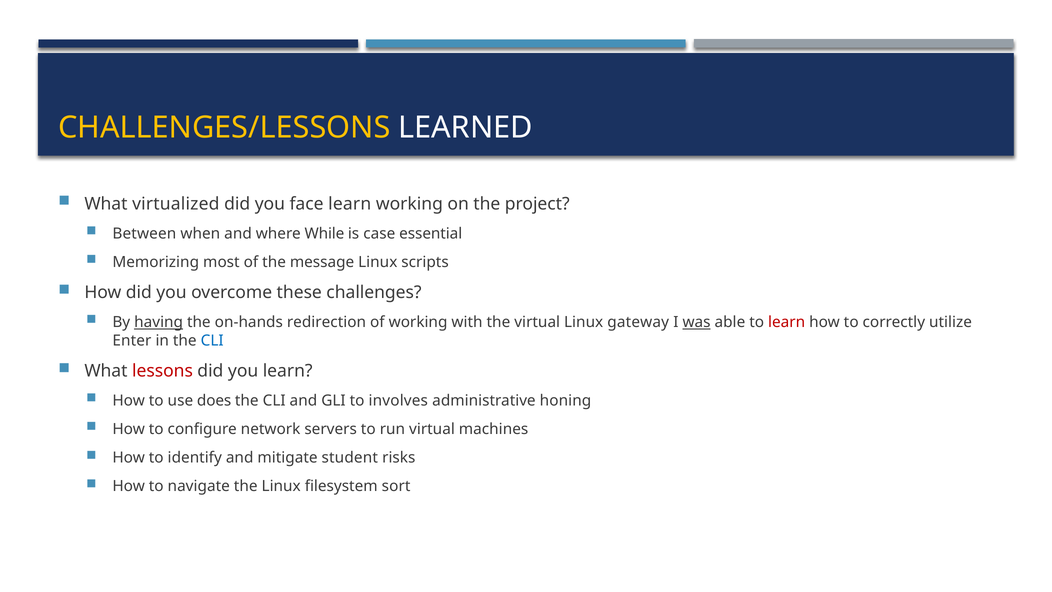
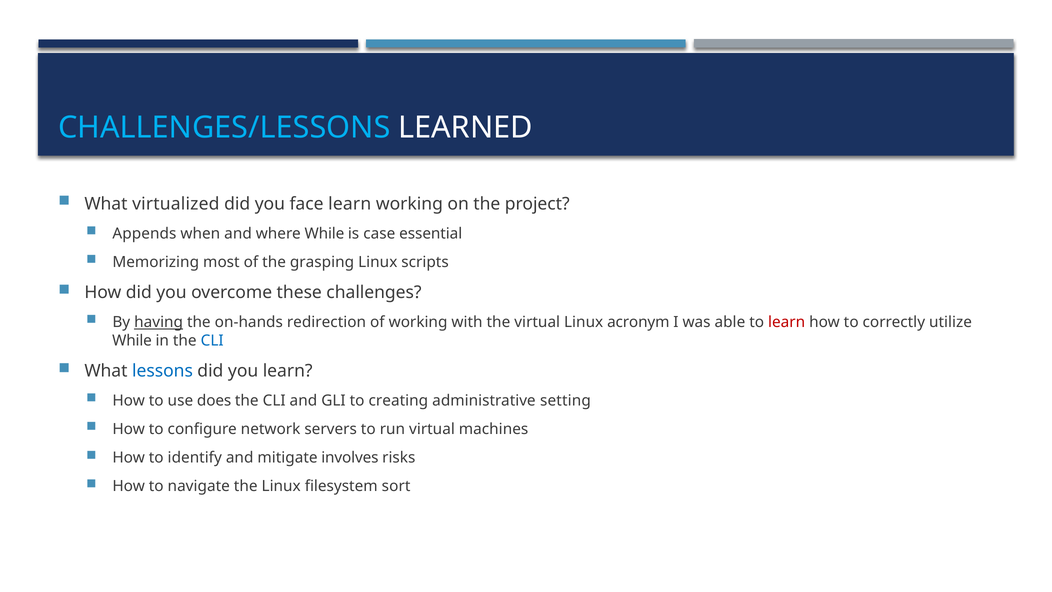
CHALLENGES/LESSONS colour: yellow -> light blue
Between: Between -> Appends
message: message -> grasping
gateway: gateway -> acronym
was underline: present -> none
Enter at (132, 340): Enter -> While
lessons colour: red -> blue
involves: involves -> creating
honing: honing -> setting
student: student -> involves
